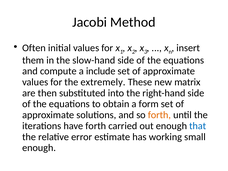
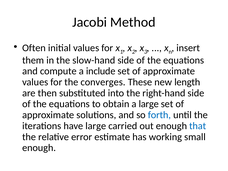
extremely: extremely -> converges
matrix: matrix -> length
a form: form -> large
forth at (159, 115) colour: orange -> blue
have forth: forth -> large
